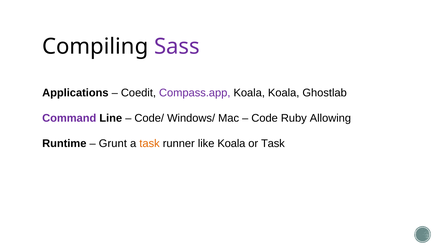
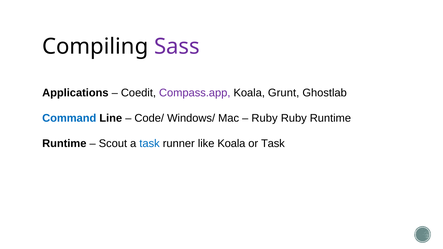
Koala Koala: Koala -> Grunt
Command colour: purple -> blue
Code at (265, 118): Code -> Ruby
Ruby Allowing: Allowing -> Runtime
Grunt: Grunt -> Scout
task at (150, 144) colour: orange -> blue
